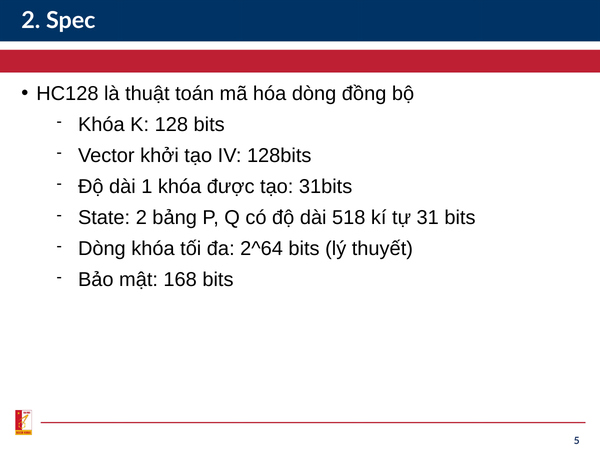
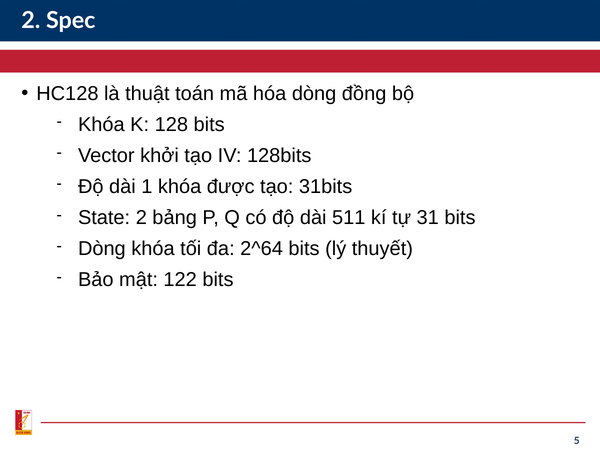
518: 518 -> 511
168: 168 -> 122
